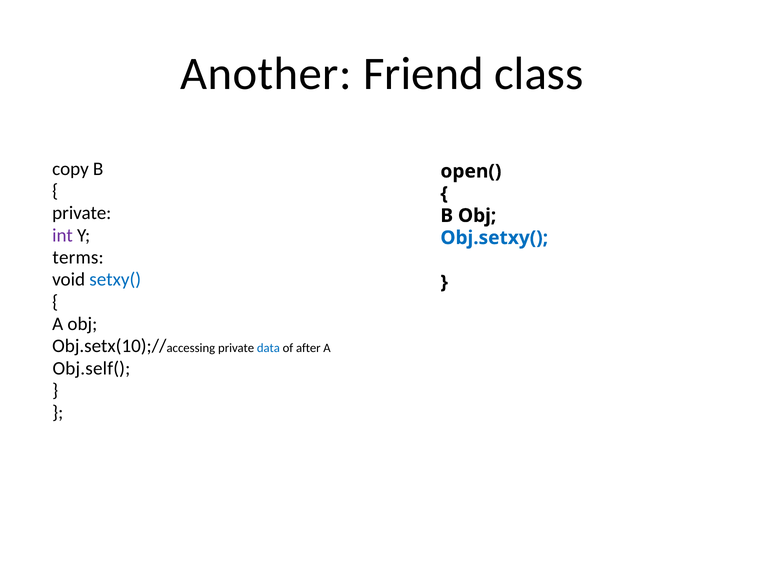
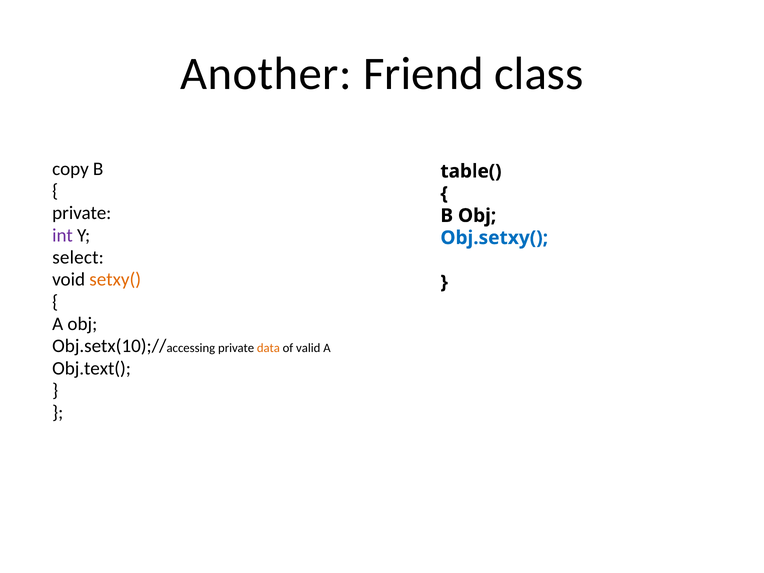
open(: open( -> table(
terms: terms -> select
setxy( colour: blue -> orange
data colour: blue -> orange
after: after -> valid
Obj.self(: Obj.self( -> Obj.text(
